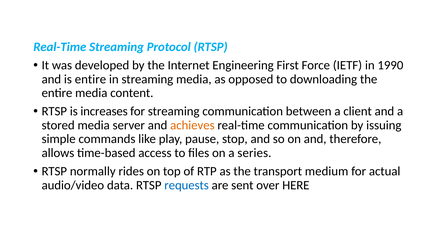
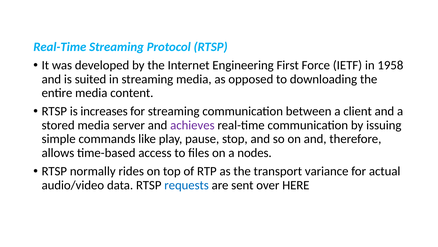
1990: 1990 -> 1958
is entire: entire -> suited
achieves colour: orange -> purple
series: series -> nodes
medium: medium -> variance
